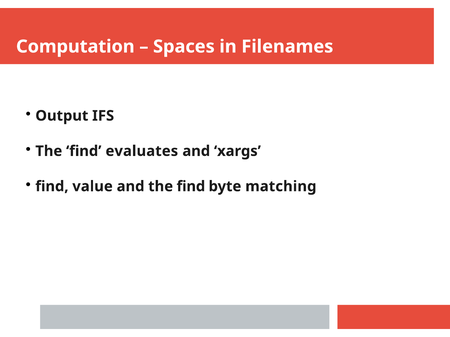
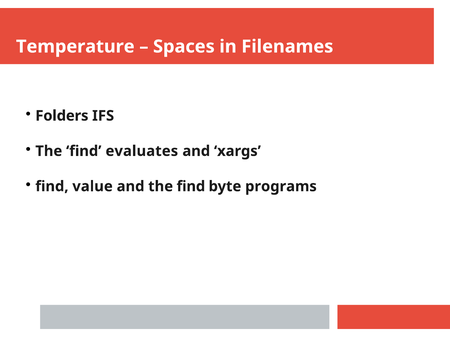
Computation: Computation -> Temperature
Output: Output -> Folders
matching: matching -> programs
